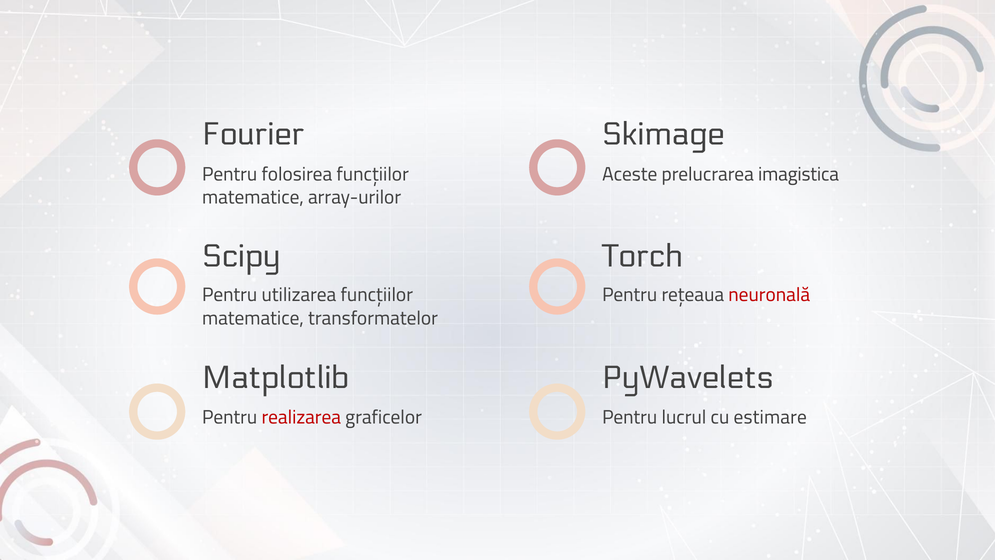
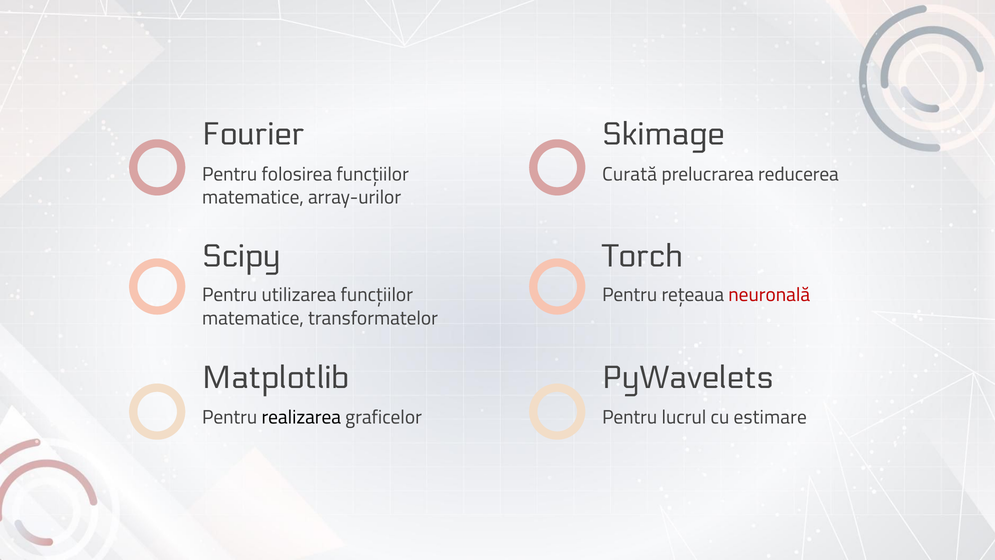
Aceste: Aceste -> Curată
imagistica: imagistica -> reducerea
realizarea colour: red -> black
